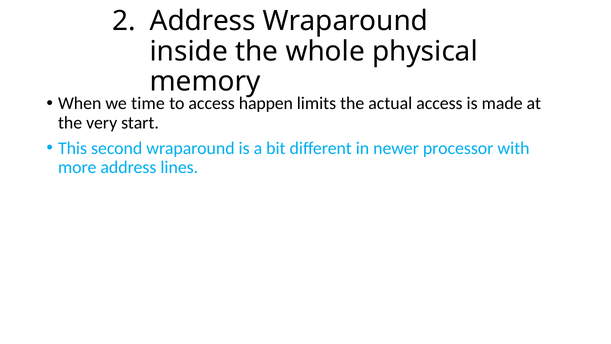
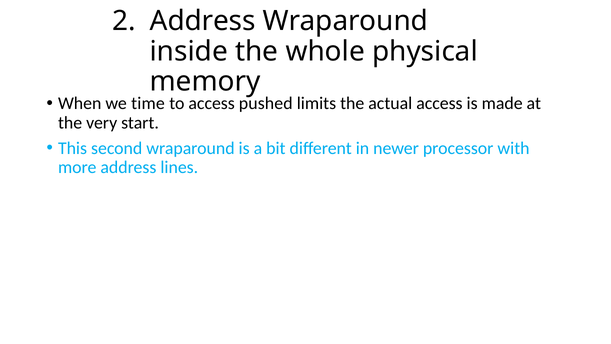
happen: happen -> pushed
